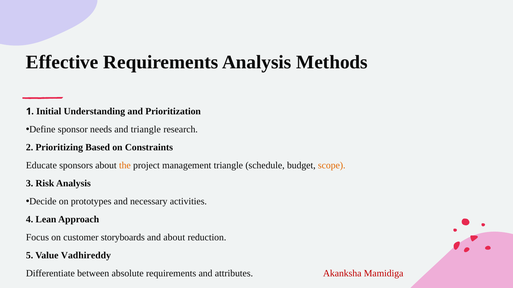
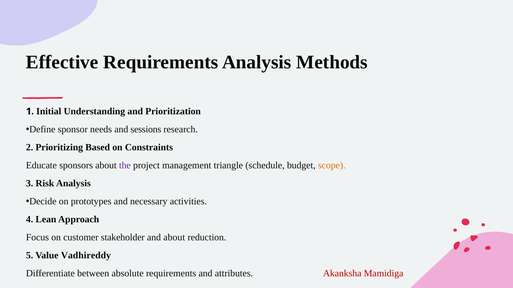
and triangle: triangle -> sessions
the colour: orange -> purple
storyboards: storyboards -> stakeholder
